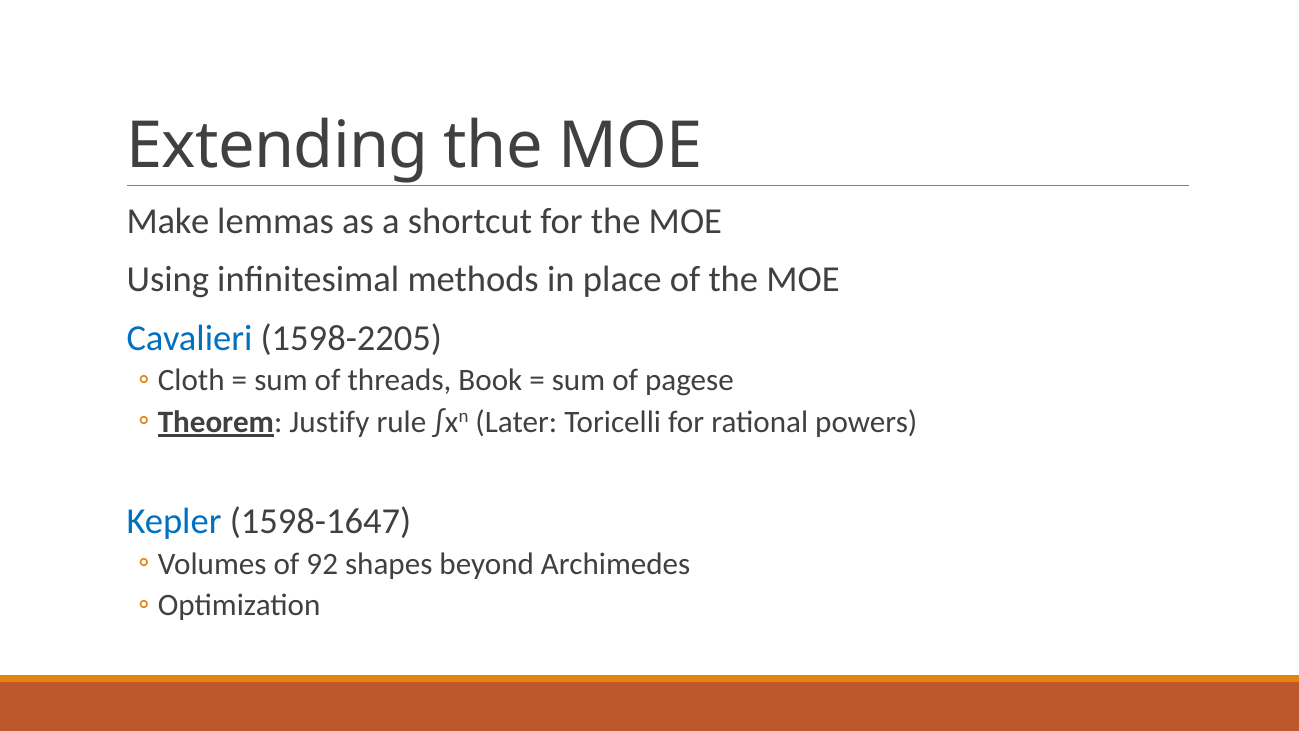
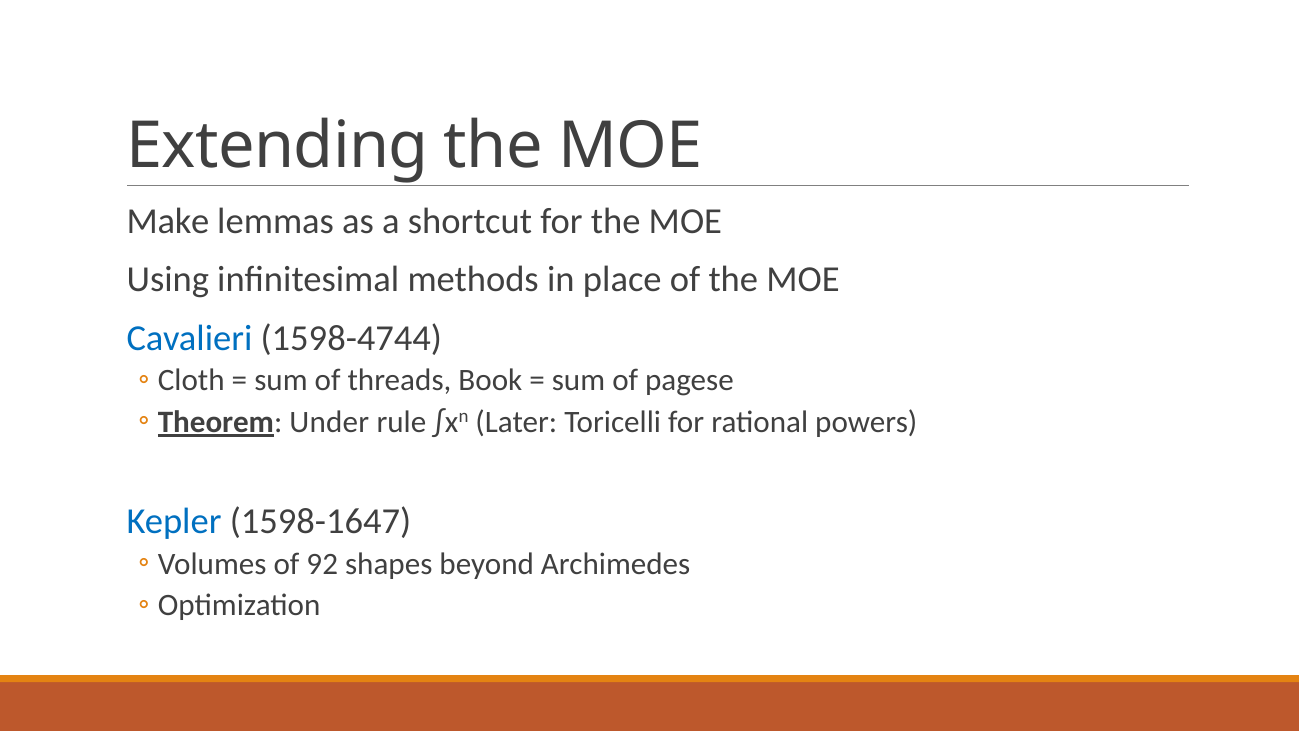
1598-2205: 1598-2205 -> 1598-4744
Justify: Justify -> Under
